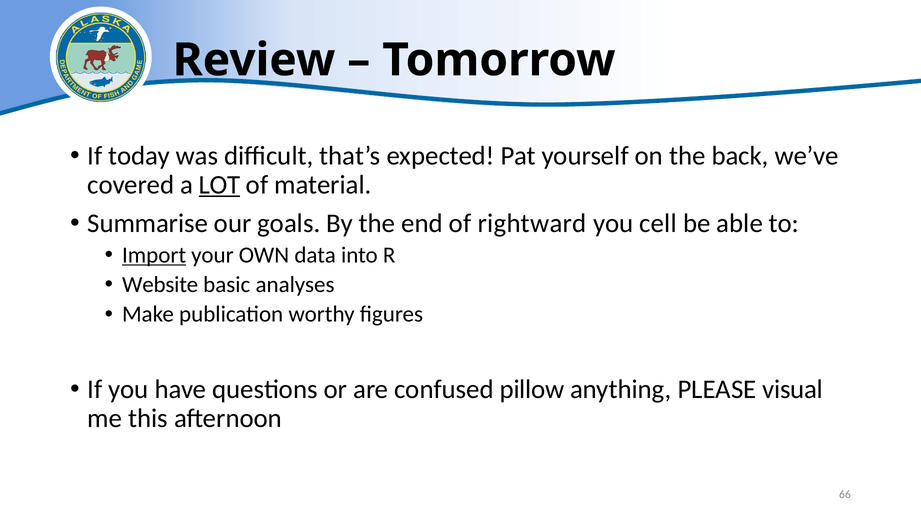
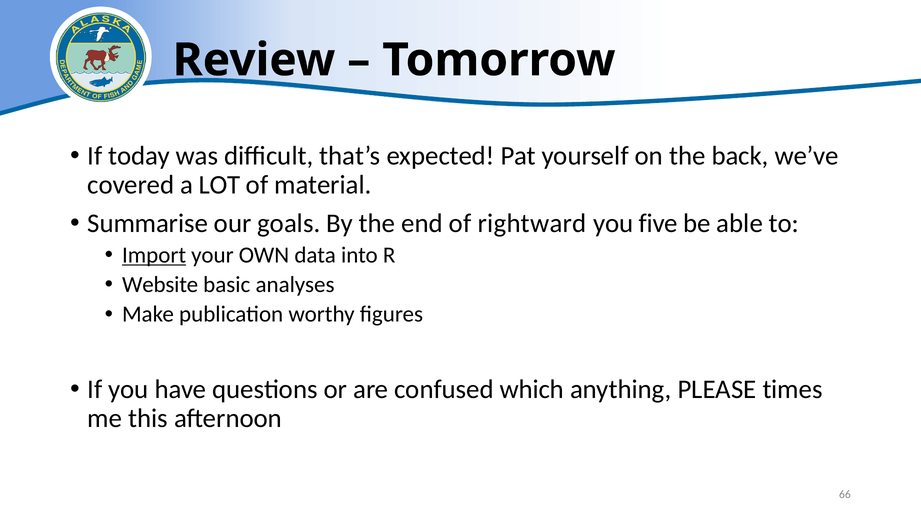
LOT underline: present -> none
cell: cell -> five
pillow: pillow -> which
visual: visual -> times
